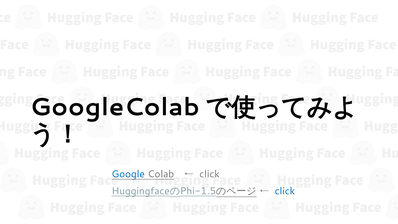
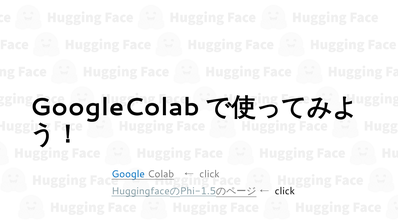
click at (285, 191) colour: blue -> black
